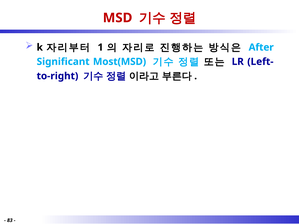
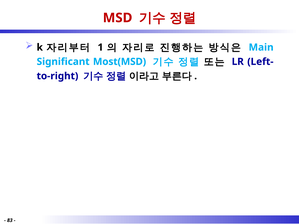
After: After -> Main
